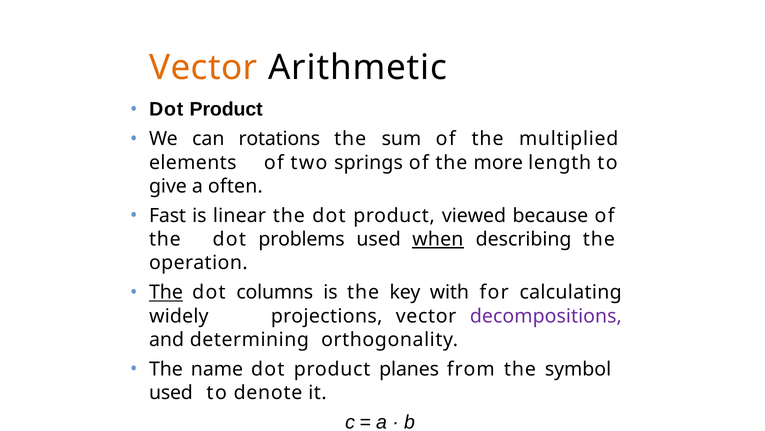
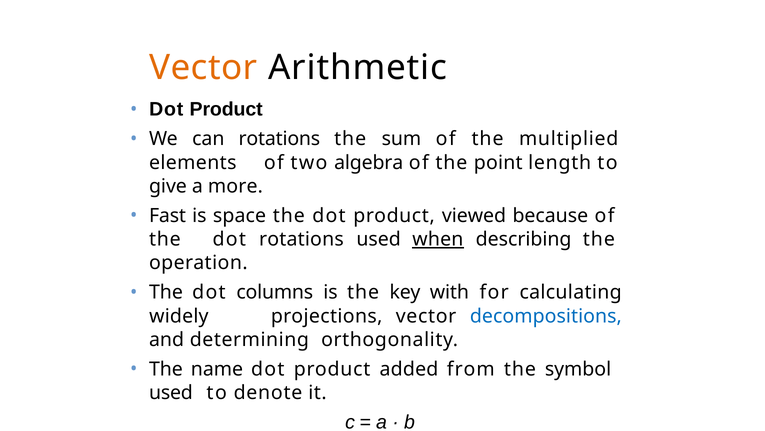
springs: springs -> algebra
more: more -> point
often: often -> more
linear: linear -> space
dot problems: problems -> rotations
The at (166, 292) underline: present -> none
decompositions colour: purple -> blue
planes: planes -> added
